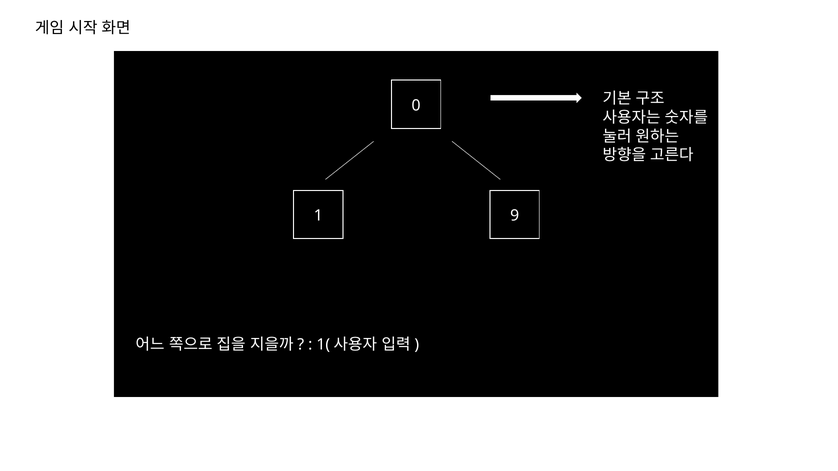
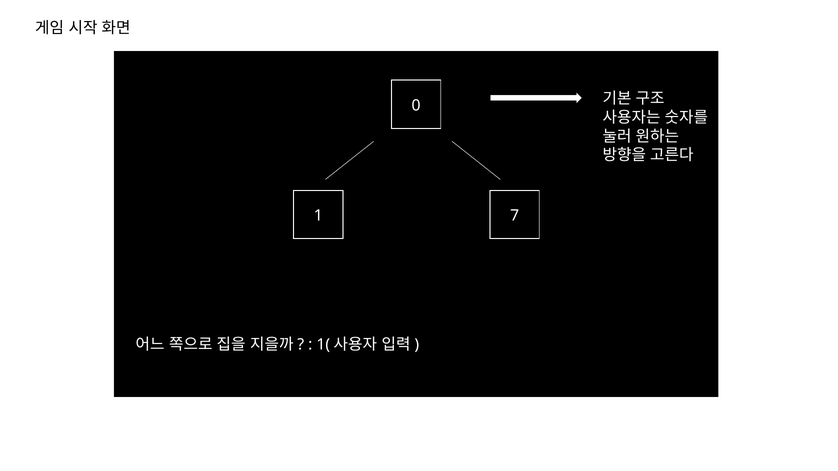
9: 9 -> 7
